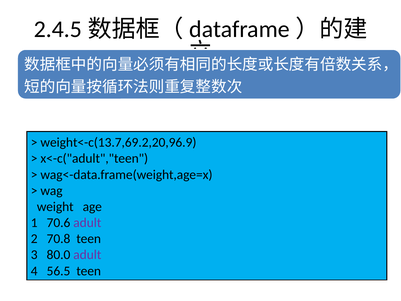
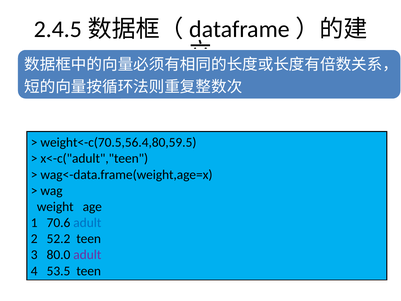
weight<-c(13.7,69.2,20,96.9: weight<-c(13.7,69.2,20,96.9 -> weight<-c(70.5,56.4,80,59.5
adult at (87, 223) colour: purple -> blue
70.8: 70.8 -> 52.2
56.5: 56.5 -> 53.5
